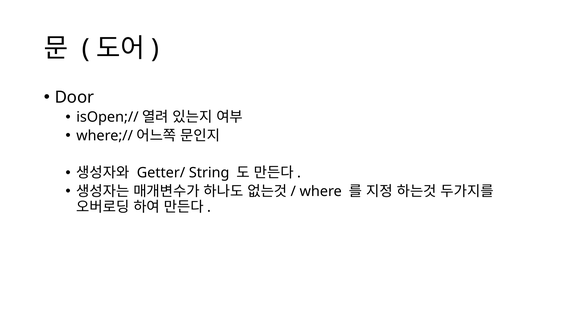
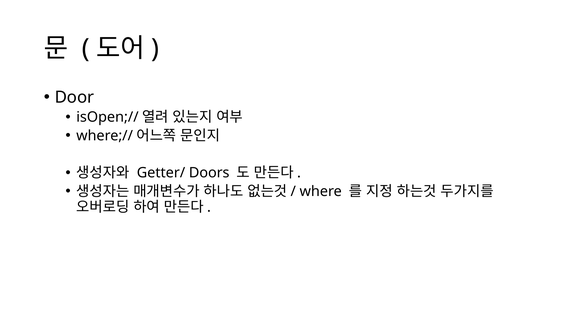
String: String -> Doors
